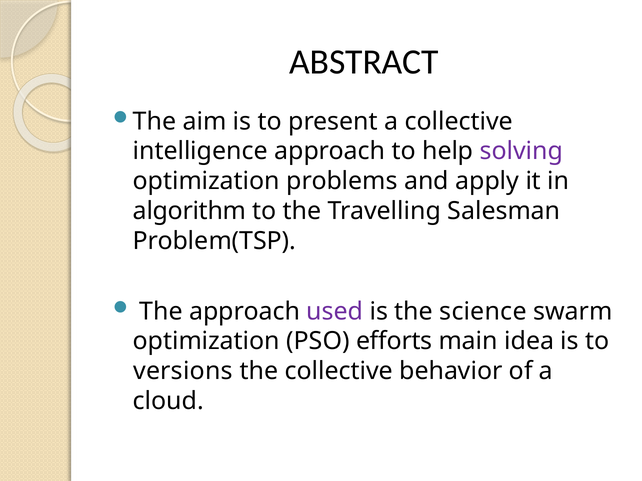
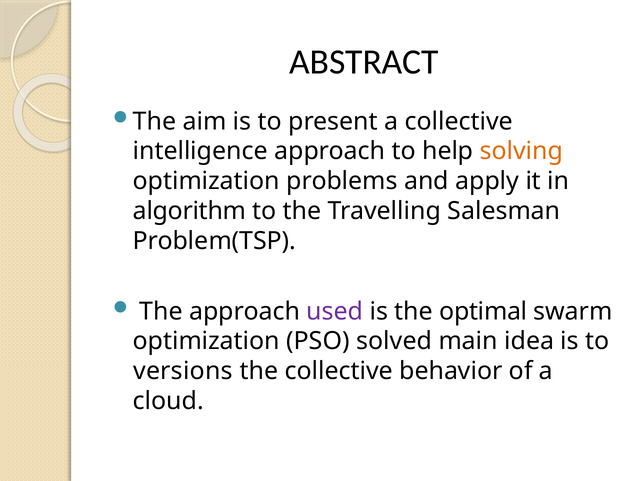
solving colour: purple -> orange
science: science -> optimal
efforts: efforts -> solved
